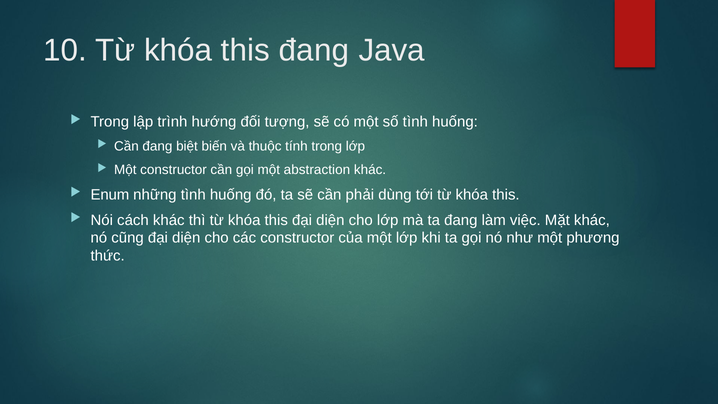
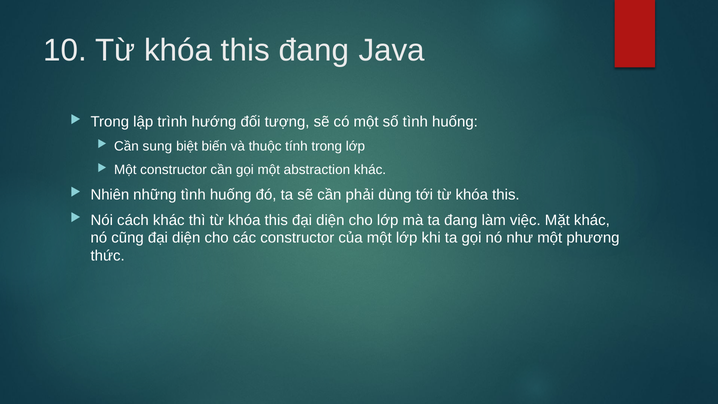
Cần đang: đang -> sung
Enum: Enum -> Nhiên
